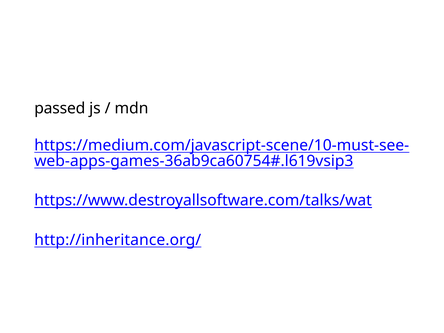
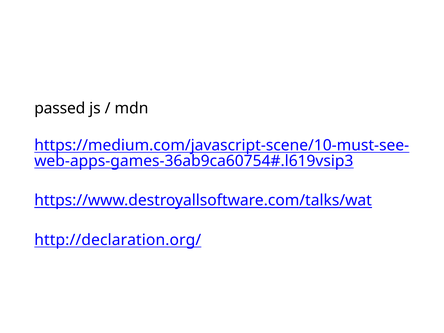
http://inheritance.org/: http://inheritance.org/ -> http://declaration.org/
